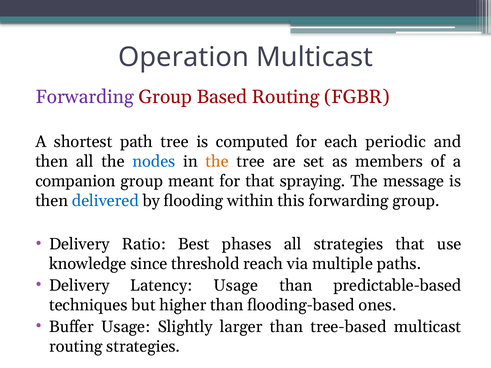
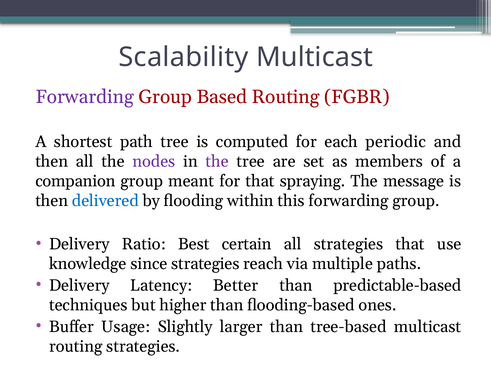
Operation: Operation -> Scalability
nodes colour: blue -> purple
the at (217, 162) colour: orange -> purple
phases: phases -> certain
since threshold: threshold -> strategies
Latency Usage: Usage -> Better
